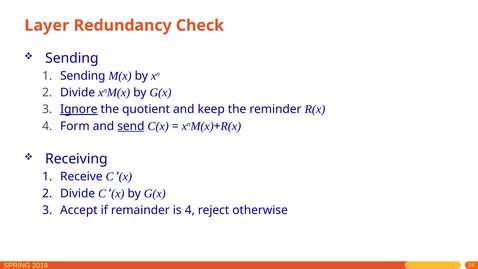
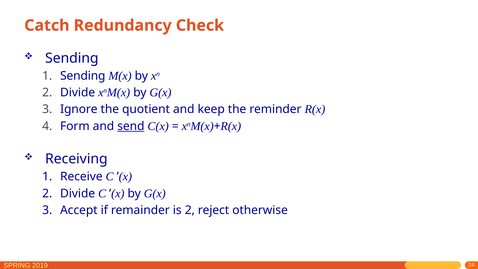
Layer: Layer -> Catch
Ignore underline: present -> none
is 4: 4 -> 2
